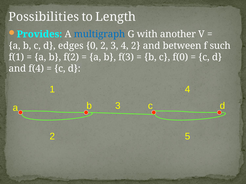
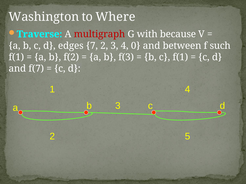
Possibilities: Possibilities -> Washington
Length: Length -> Where
Provides: Provides -> Traverse
multigraph colour: blue -> red
another: another -> because
0: 0 -> 7
4 2: 2 -> 0
c f(0: f(0 -> f(1
f(4: f(4 -> f(7
